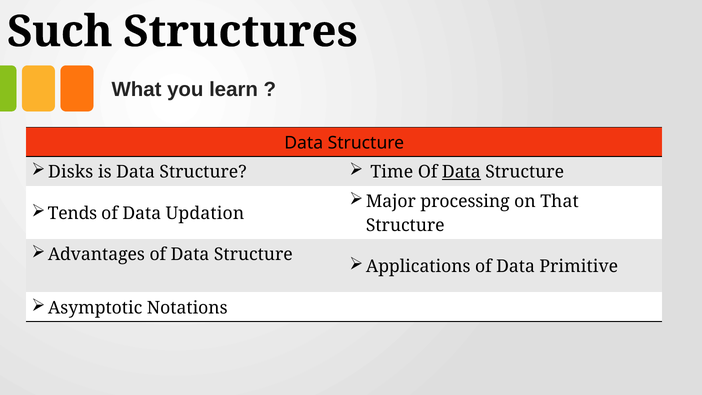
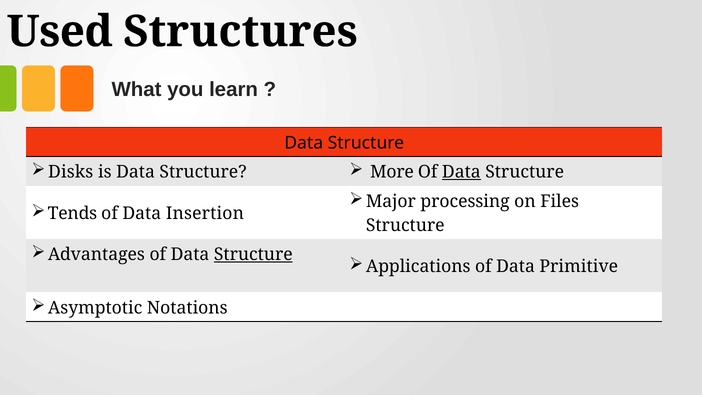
Such: Such -> Used
Time: Time -> More
That: That -> Files
Updation: Updation -> Insertion
Structure at (253, 255) underline: none -> present
